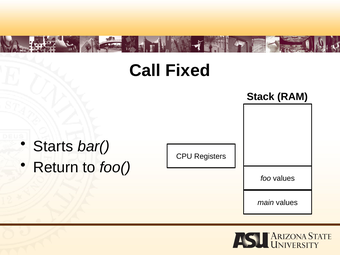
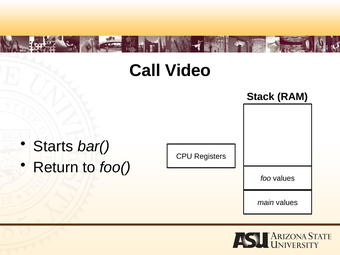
Fixed: Fixed -> Video
